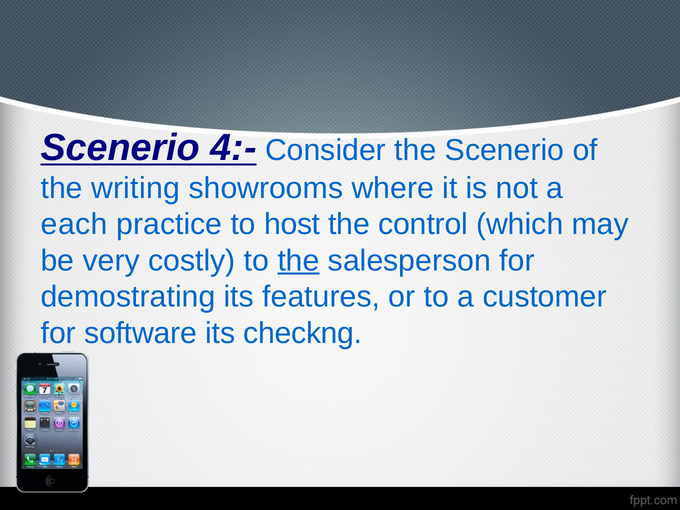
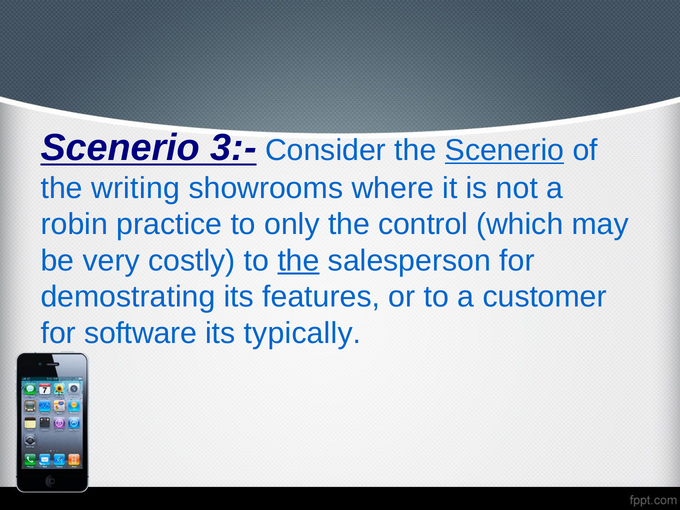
4:-: 4:- -> 3:-
Scenerio at (505, 150) underline: none -> present
each: each -> robin
host: host -> only
checkng: checkng -> typically
